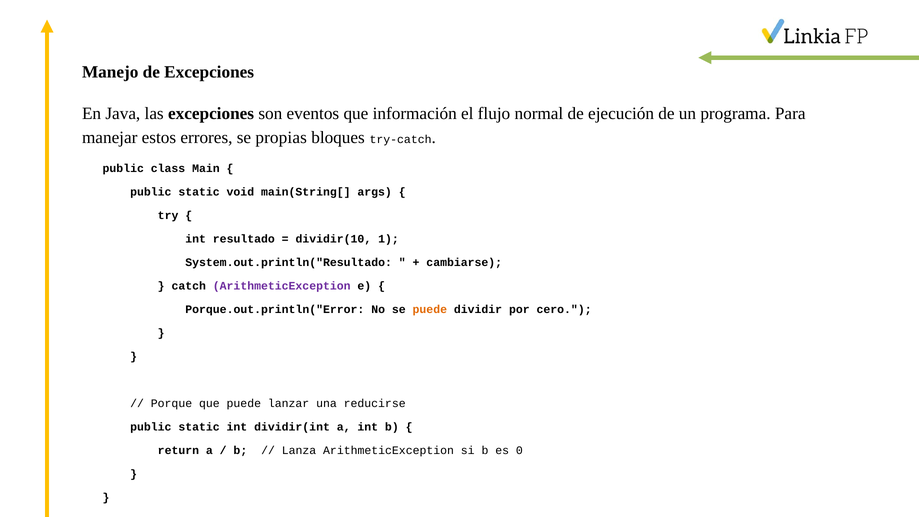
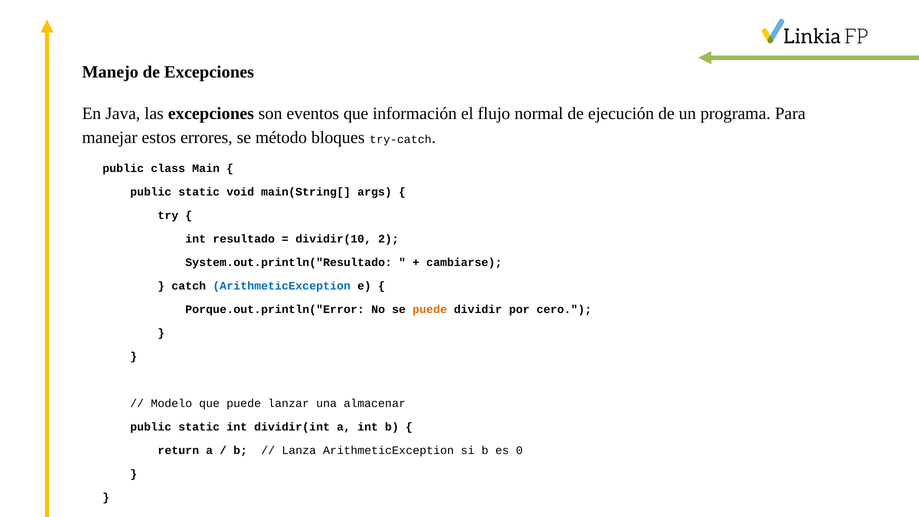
propias: propias -> método
1: 1 -> 2
ArithmeticException at (282, 286) colour: purple -> blue
Porque: Porque -> Modelo
reducirse: reducirse -> almacenar
